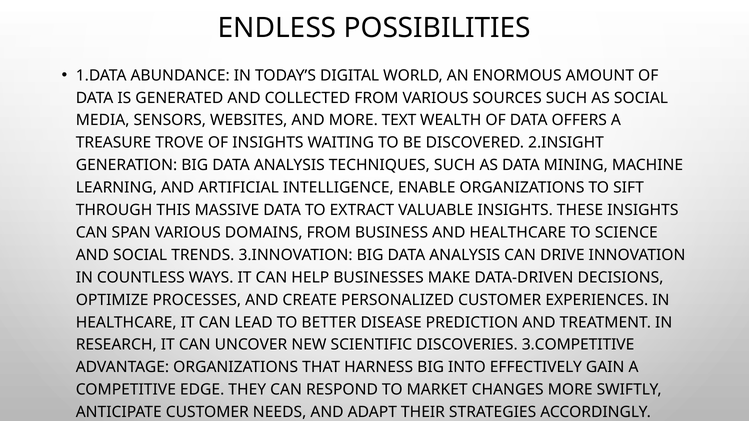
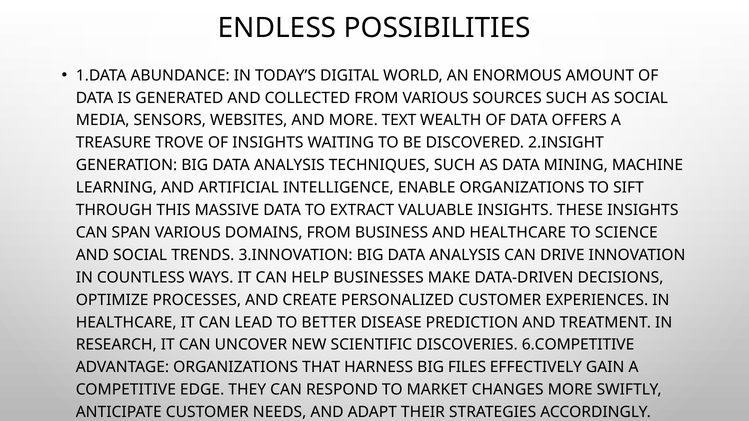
3.COMPETITIVE: 3.COMPETITIVE -> 6.COMPETITIVE
BIG INTO: INTO -> FILES
